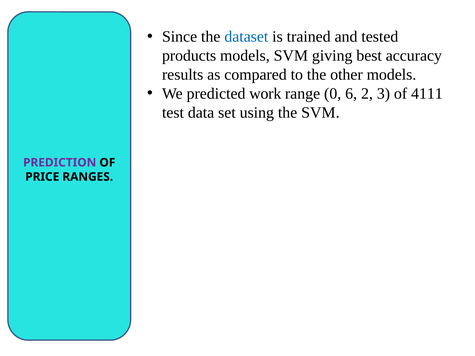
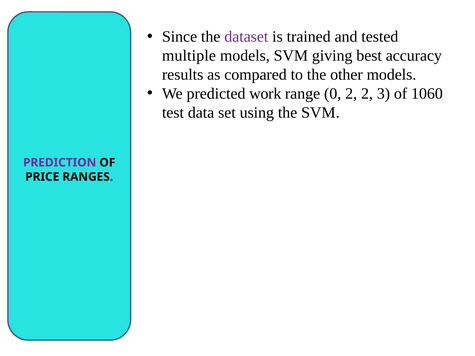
dataset colour: blue -> purple
products: products -> multiple
0 6: 6 -> 2
4111: 4111 -> 1060
